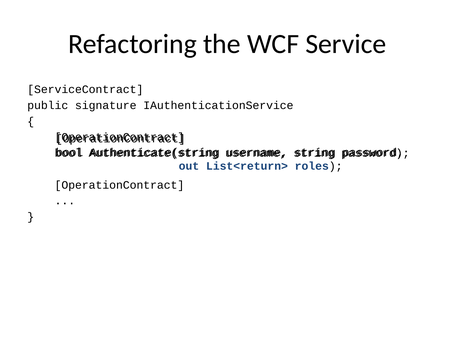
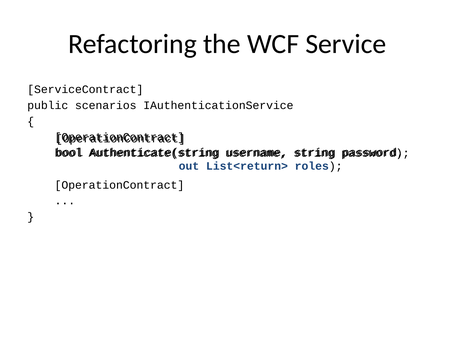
signature: signature -> scenarios
